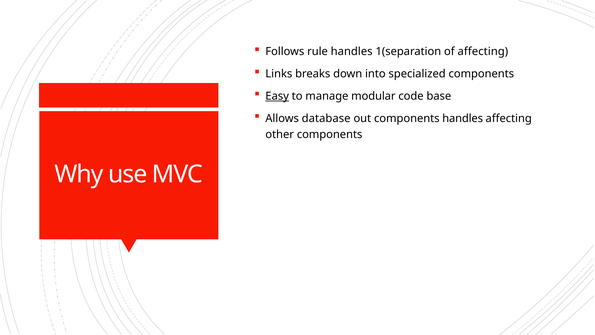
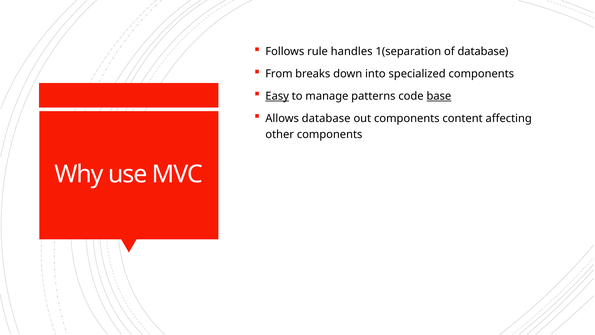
of affecting: affecting -> database
Links: Links -> From
modular: modular -> patterns
base underline: none -> present
components handles: handles -> content
